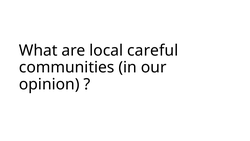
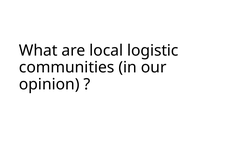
careful: careful -> logistic
